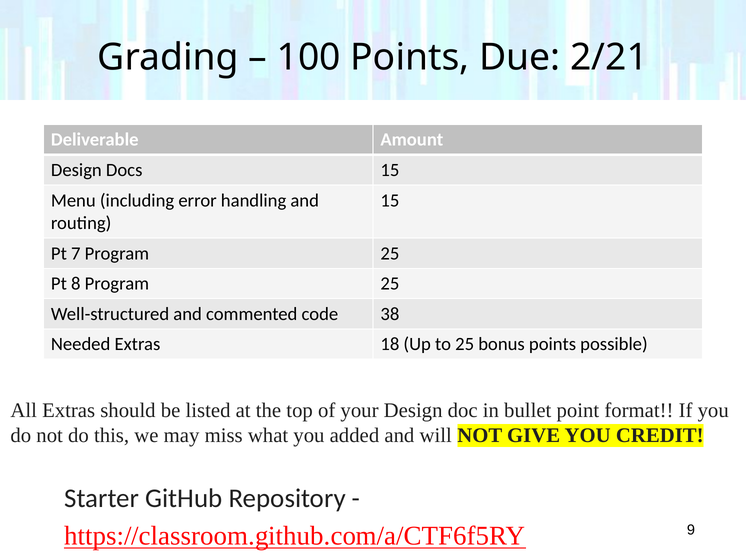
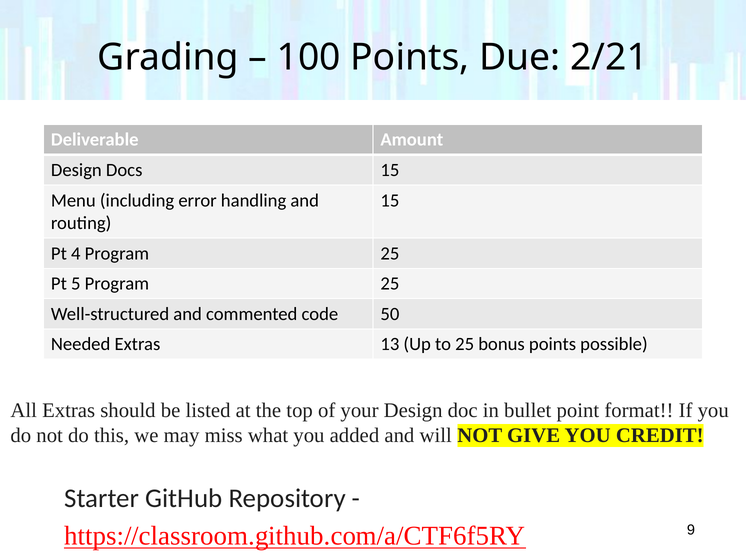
7: 7 -> 4
8: 8 -> 5
38: 38 -> 50
18: 18 -> 13
